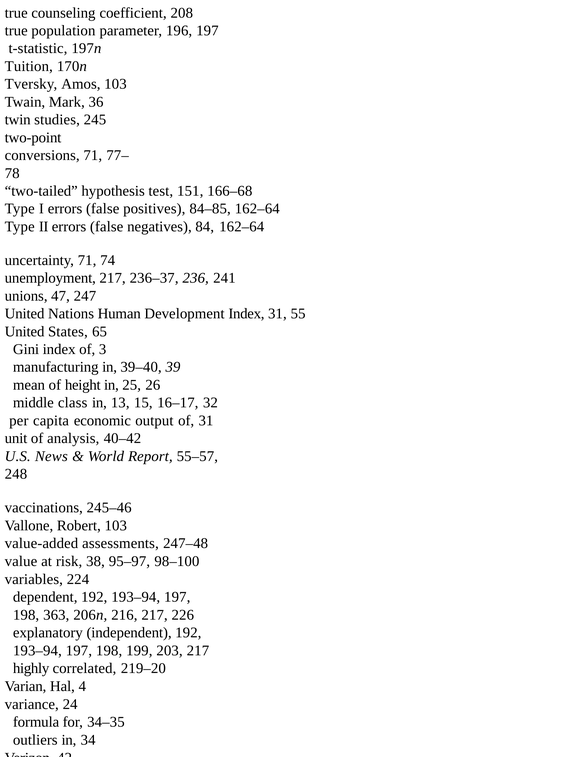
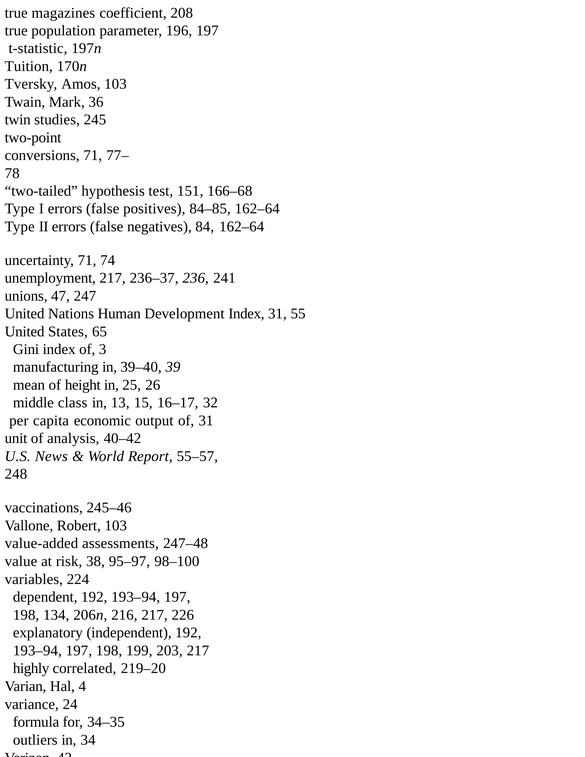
counseling: counseling -> magazines
363: 363 -> 134
